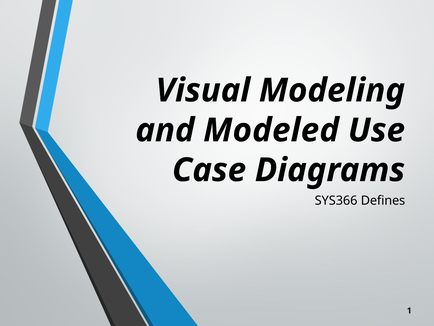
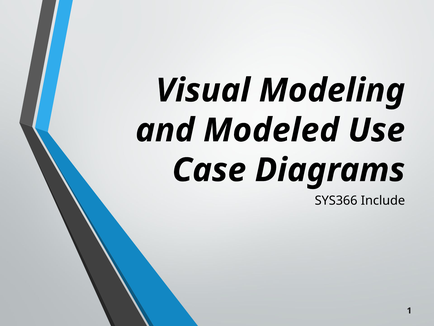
Defines: Defines -> Include
